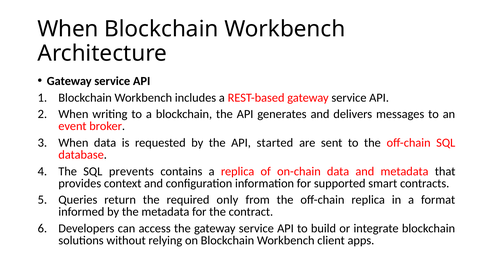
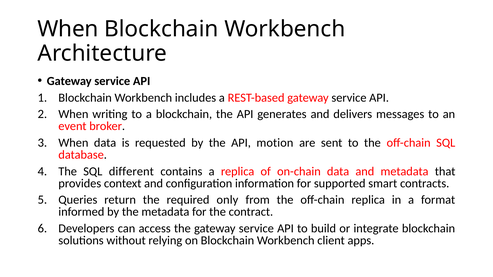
started: started -> motion
prevents: prevents -> different
